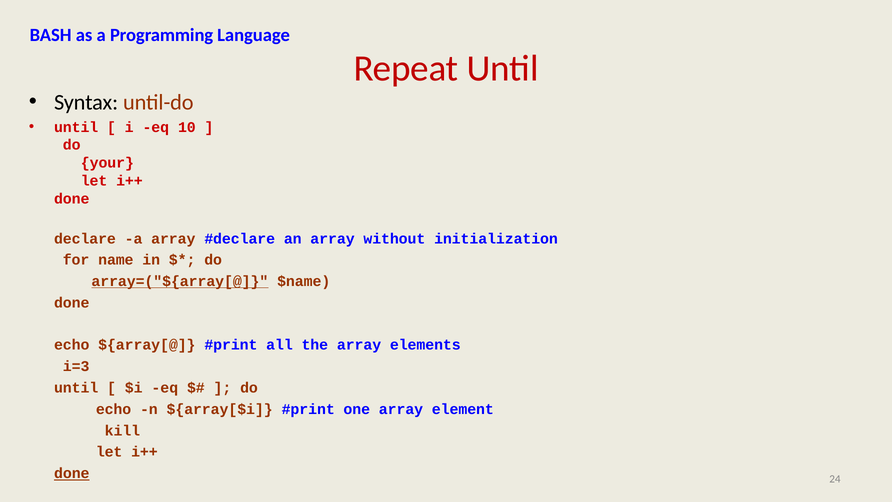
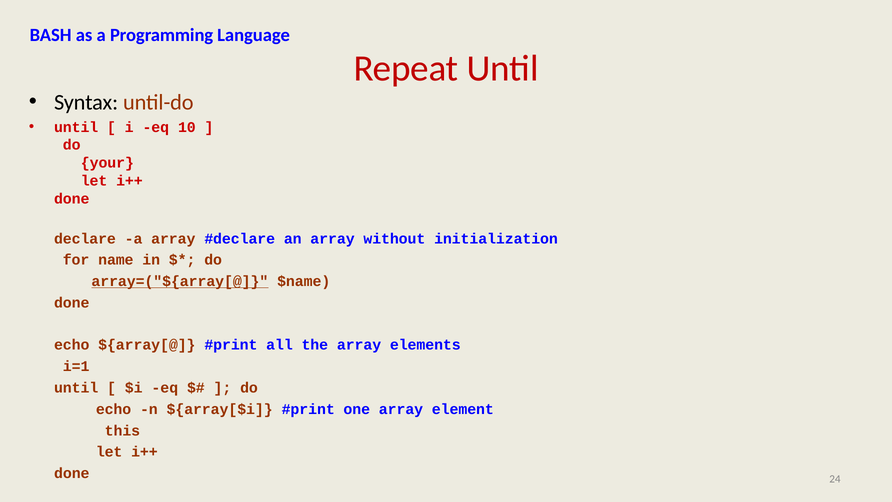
i=3: i=3 -> i=1
kill: kill -> this
done at (72, 473) underline: present -> none
